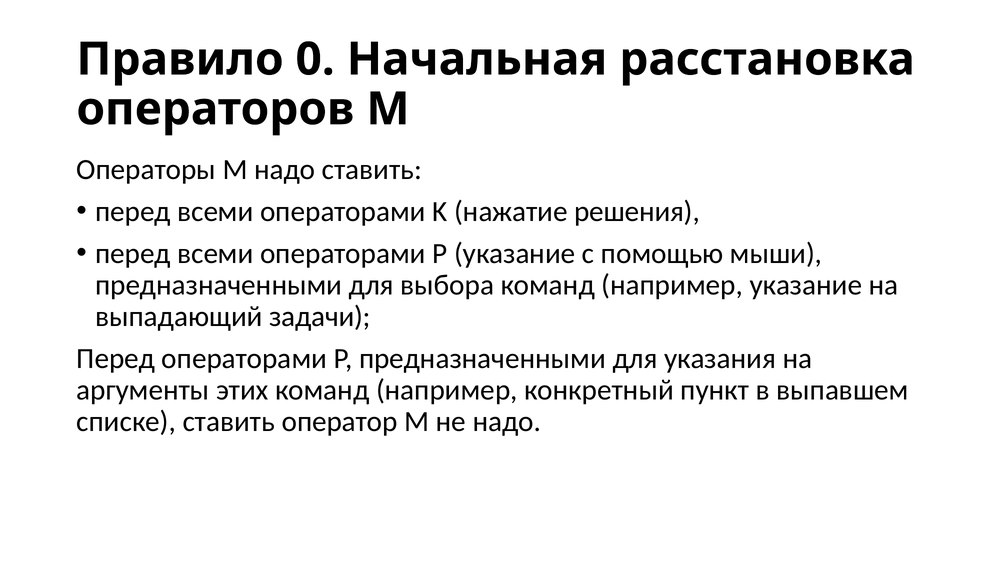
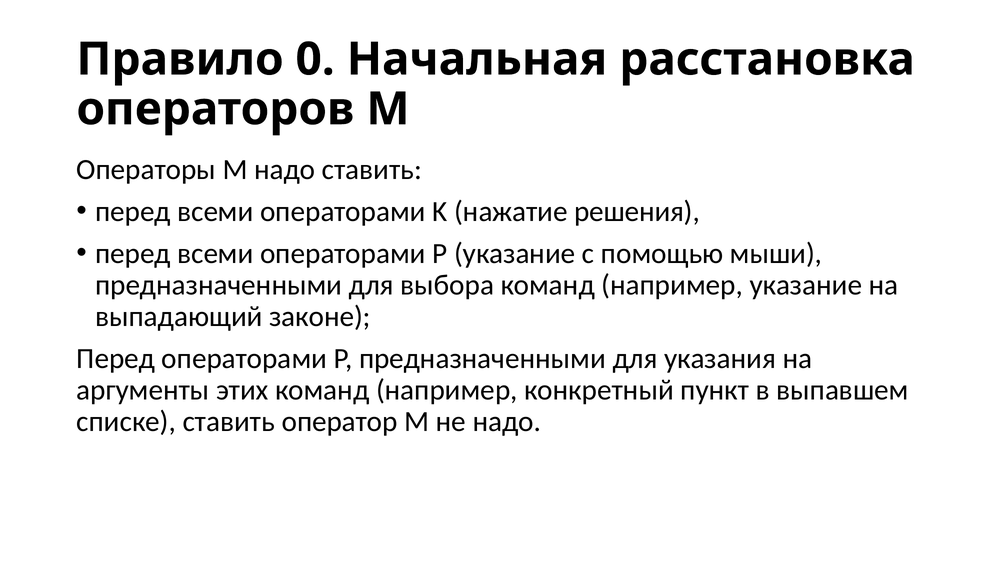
задачи: задачи -> законе
